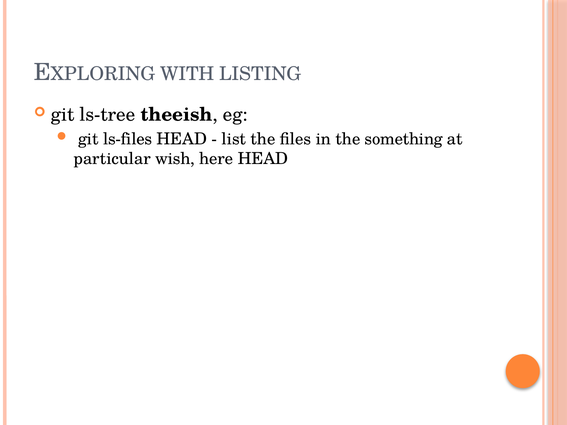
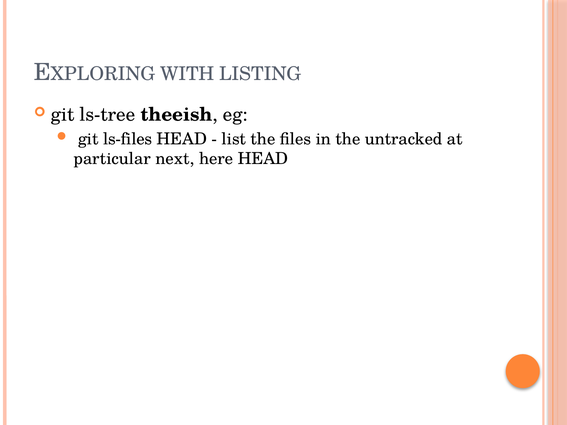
something: something -> untracked
wish: wish -> next
